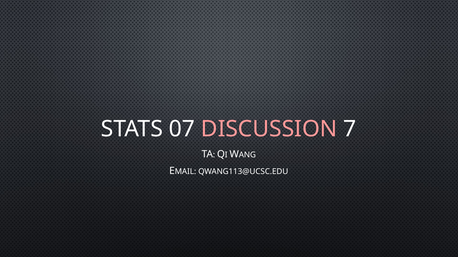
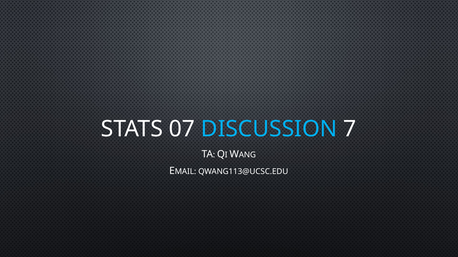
DISCUSSION colour: pink -> light blue
